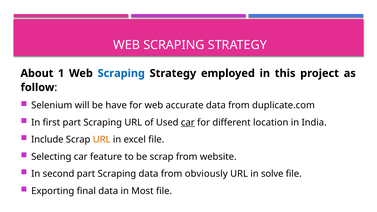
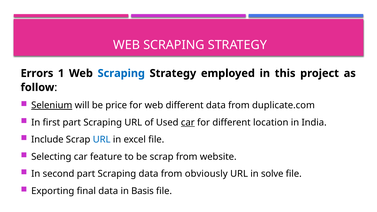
About: About -> Errors
Selenium underline: none -> present
have: have -> price
web accurate: accurate -> different
URL at (102, 140) colour: orange -> blue
Most: Most -> Basis
